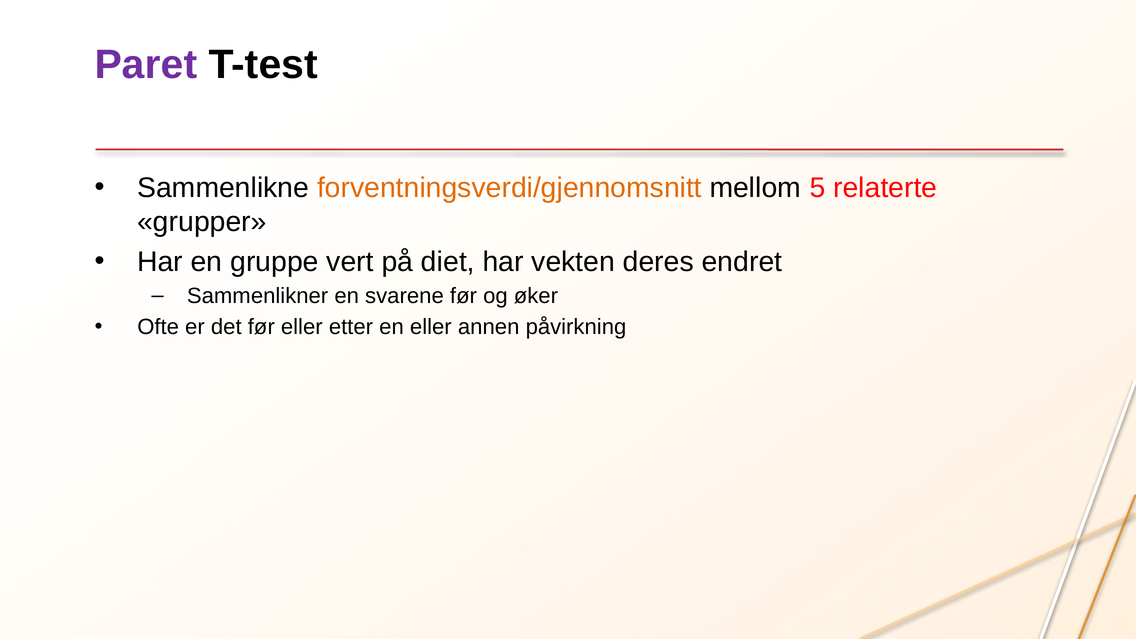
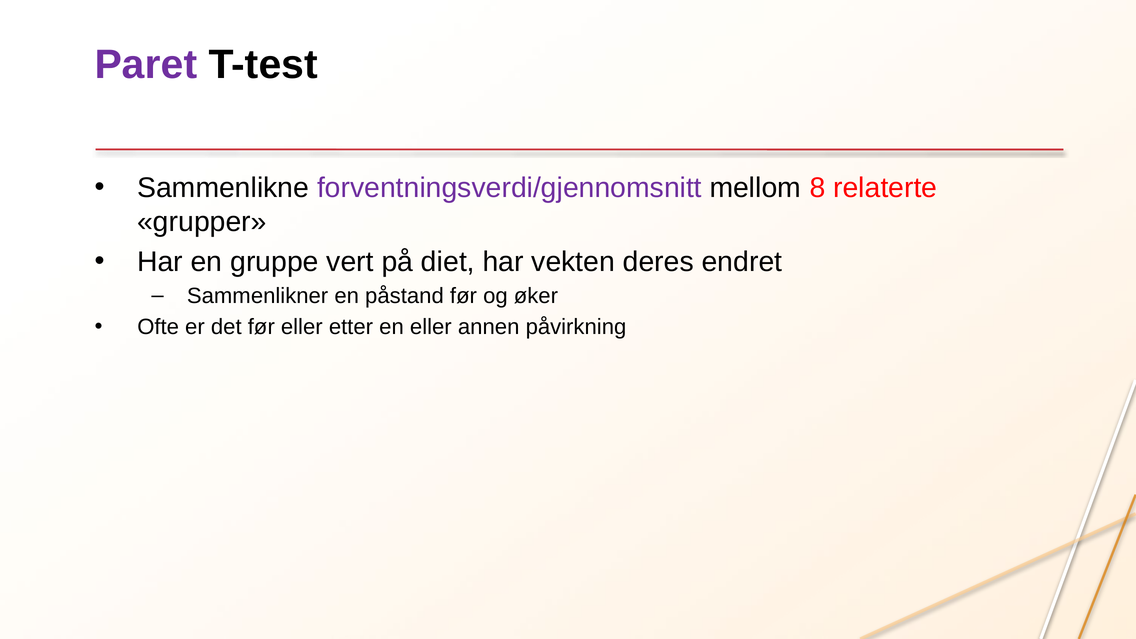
forventningsverdi/gjennomsnitt colour: orange -> purple
5: 5 -> 8
svarene: svarene -> påstand
